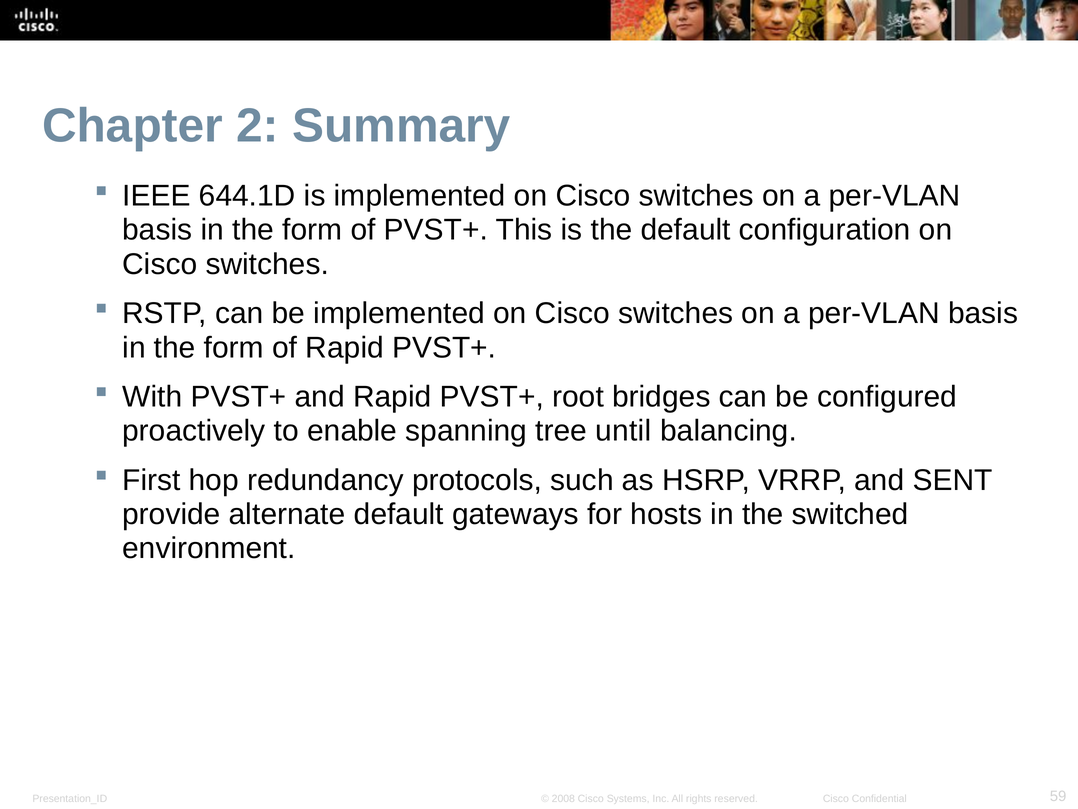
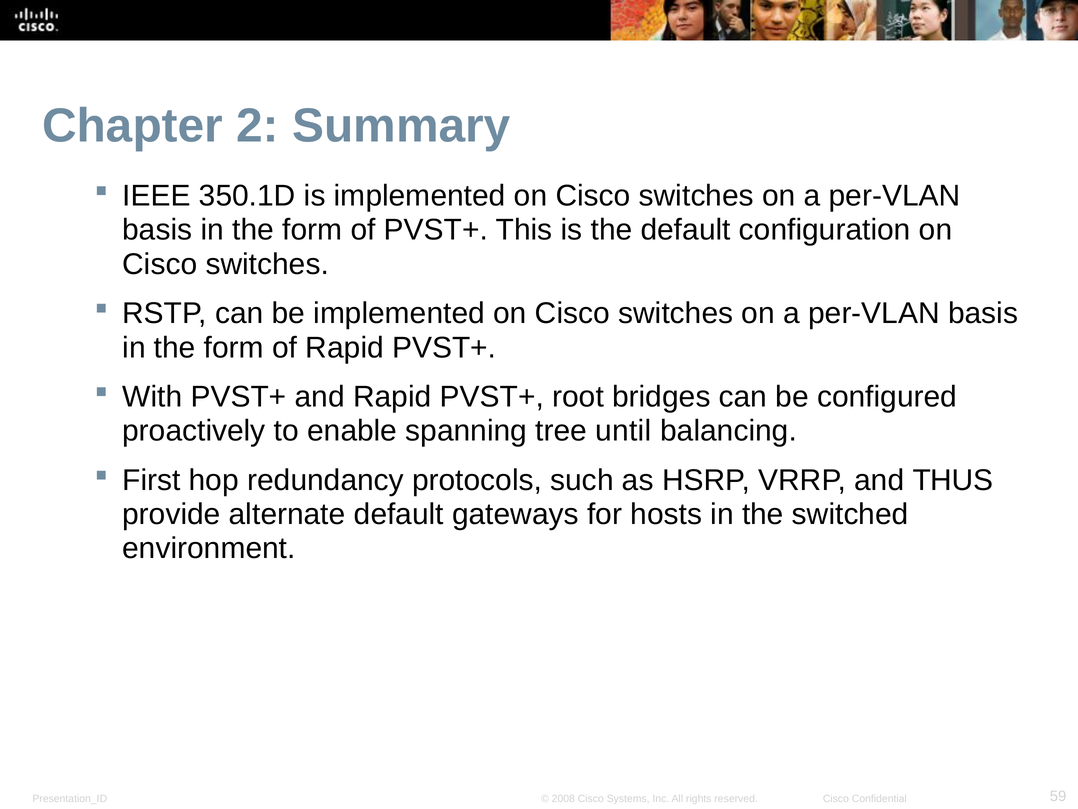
644.1D: 644.1D -> 350.1D
SENT: SENT -> THUS
